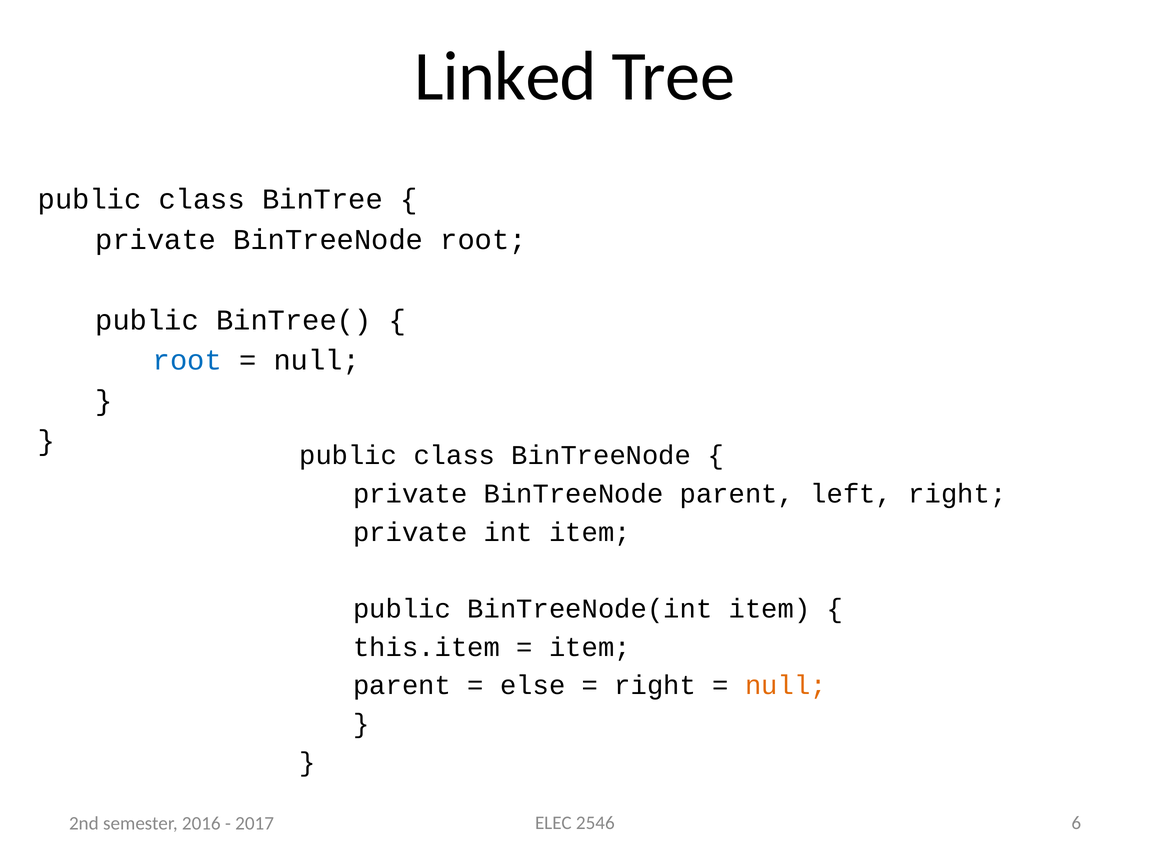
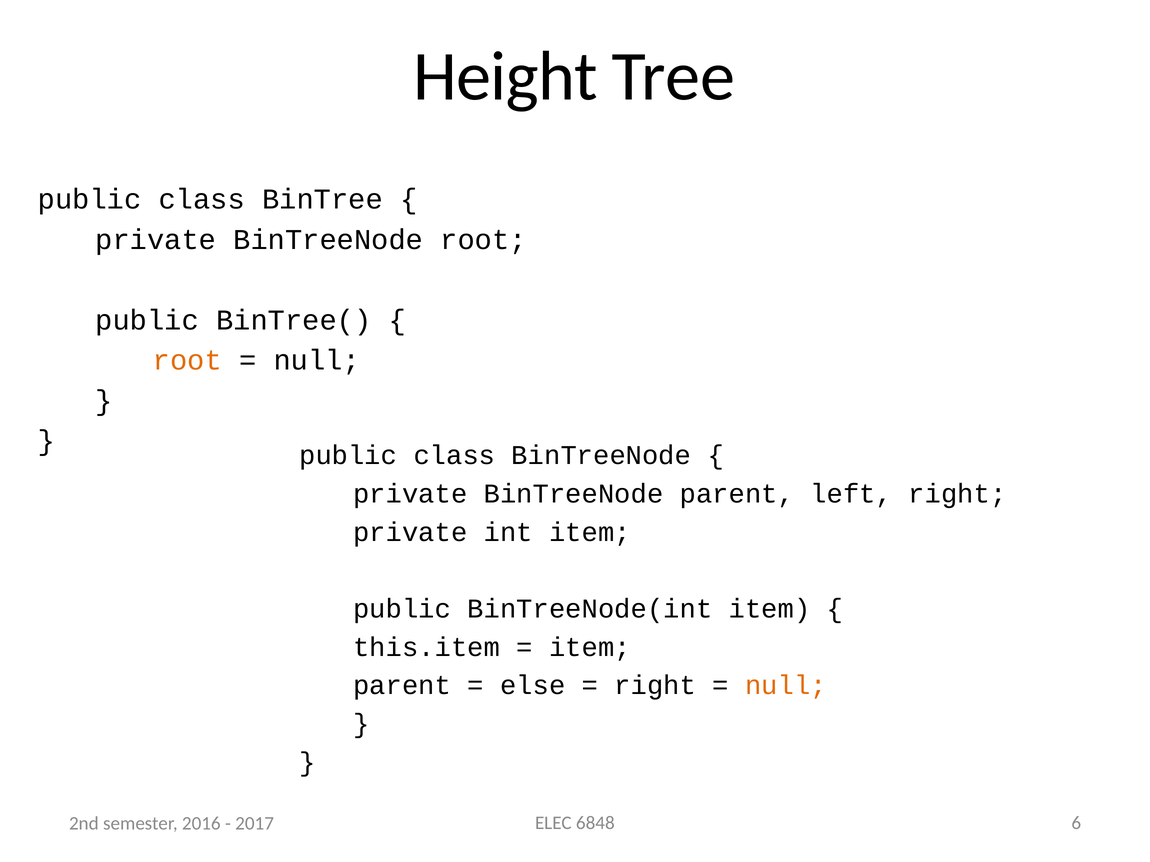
Linked: Linked -> Height
root at (187, 361) colour: blue -> orange
2546: 2546 -> 6848
